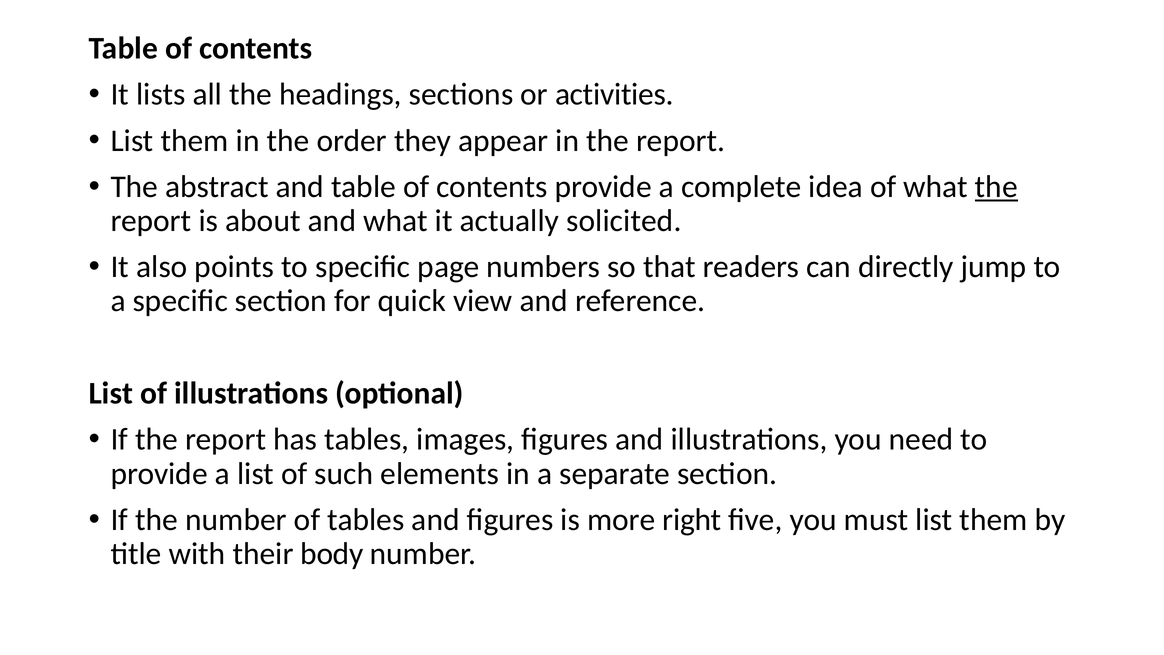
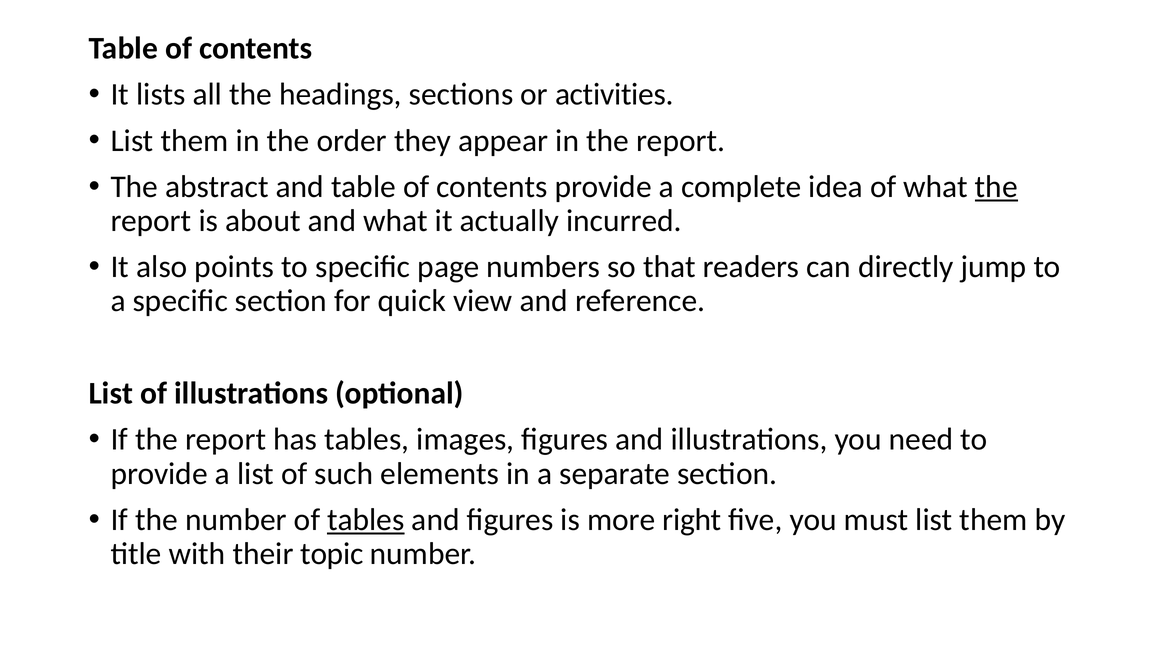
solicited: solicited -> incurred
tables at (366, 520) underline: none -> present
body: body -> topic
